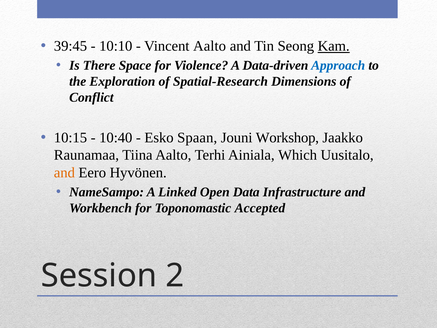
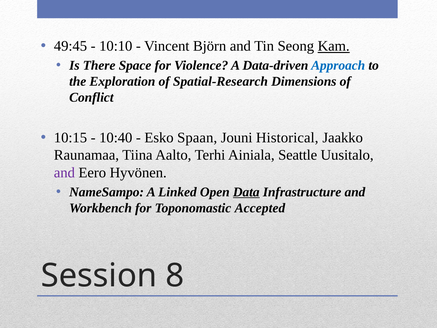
39:45: 39:45 -> 49:45
Vincent Aalto: Aalto -> Björn
Workshop: Workshop -> Historical
Which: Which -> Seattle
and at (64, 173) colour: orange -> purple
Data underline: none -> present
2: 2 -> 8
